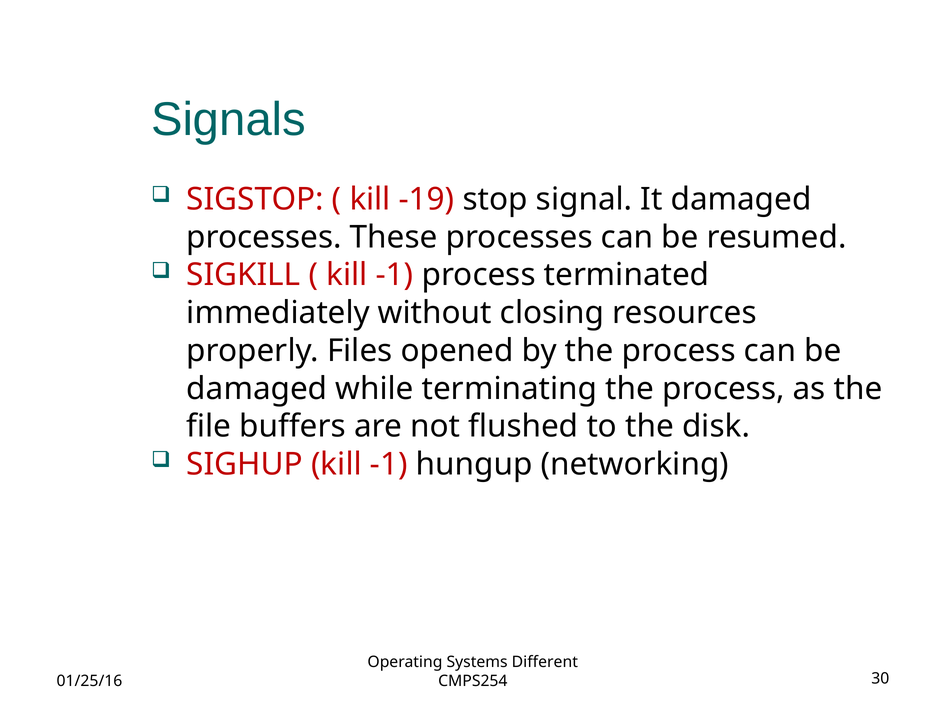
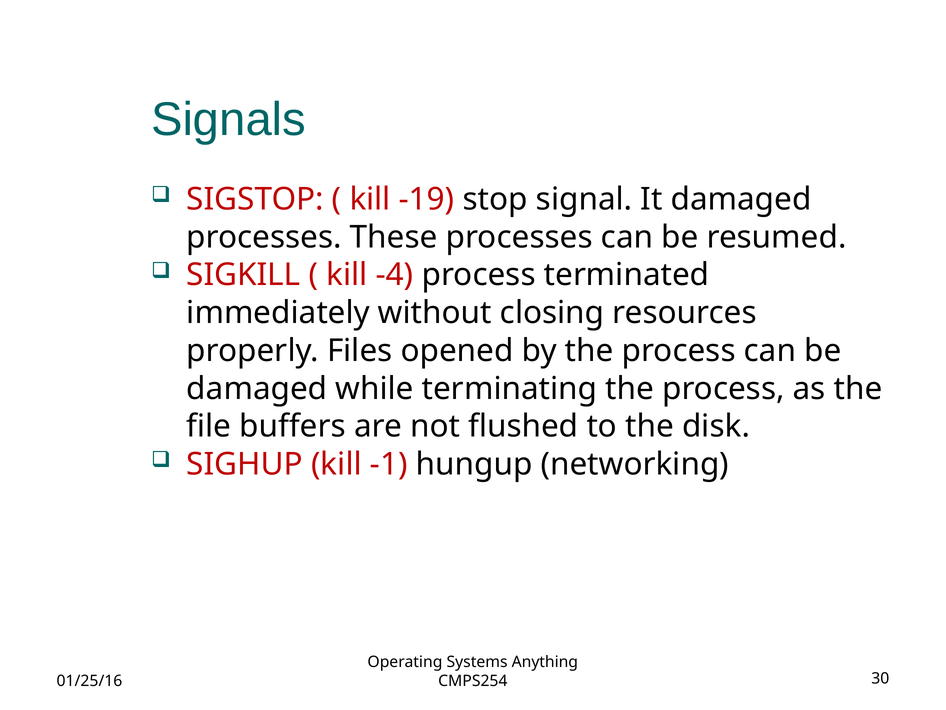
-1 at (395, 275): -1 -> -4
Different: Different -> Anything
